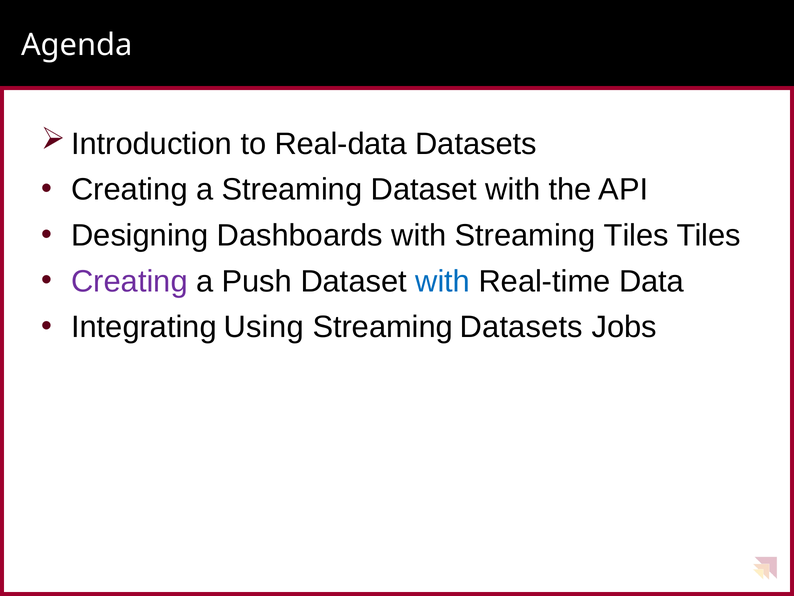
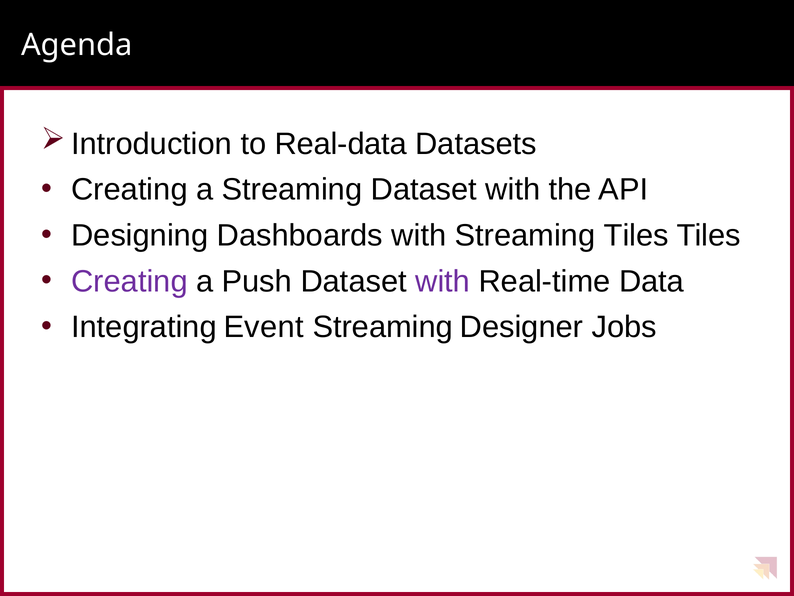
with at (443, 281) colour: blue -> purple
Using: Using -> Event
Streaming Datasets: Datasets -> Designer
